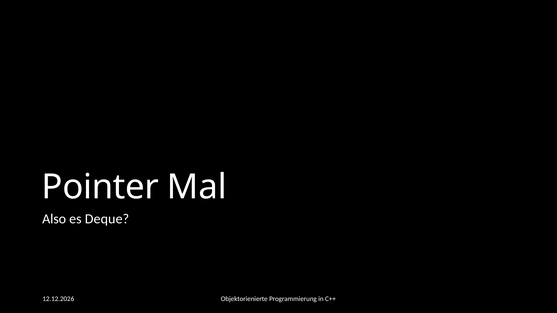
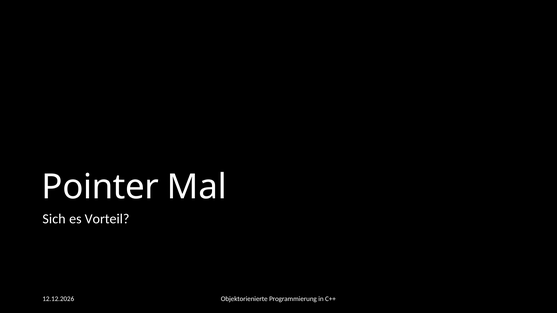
Also: Also -> Sich
Deque: Deque -> Vorteil
